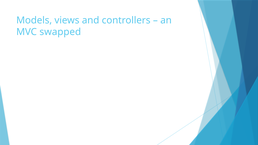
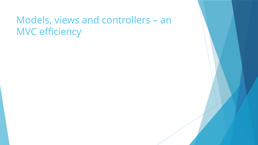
swapped: swapped -> efficiency
